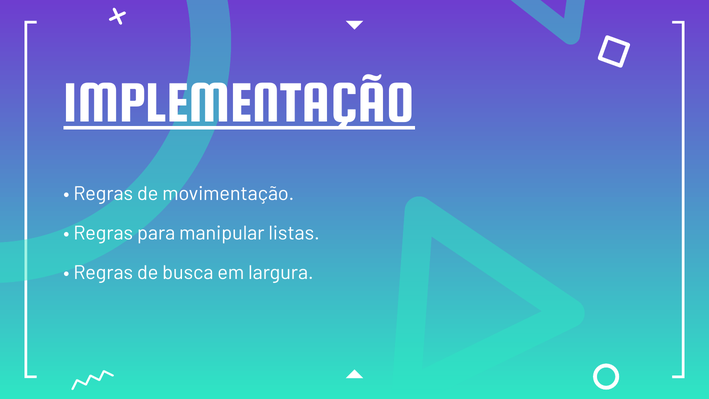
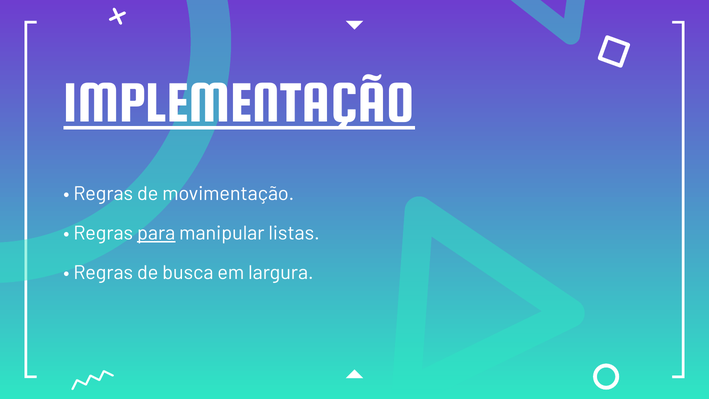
para underline: none -> present
